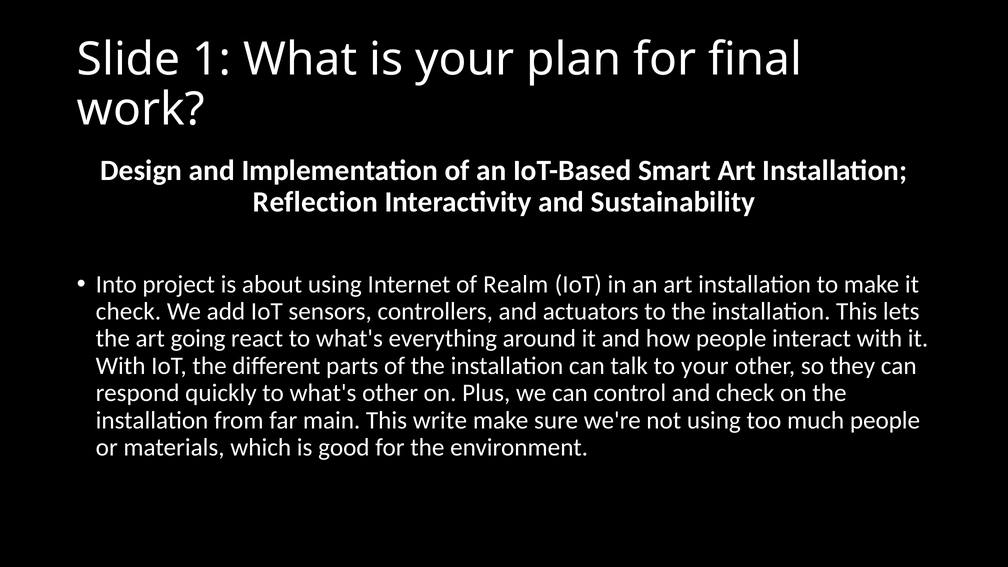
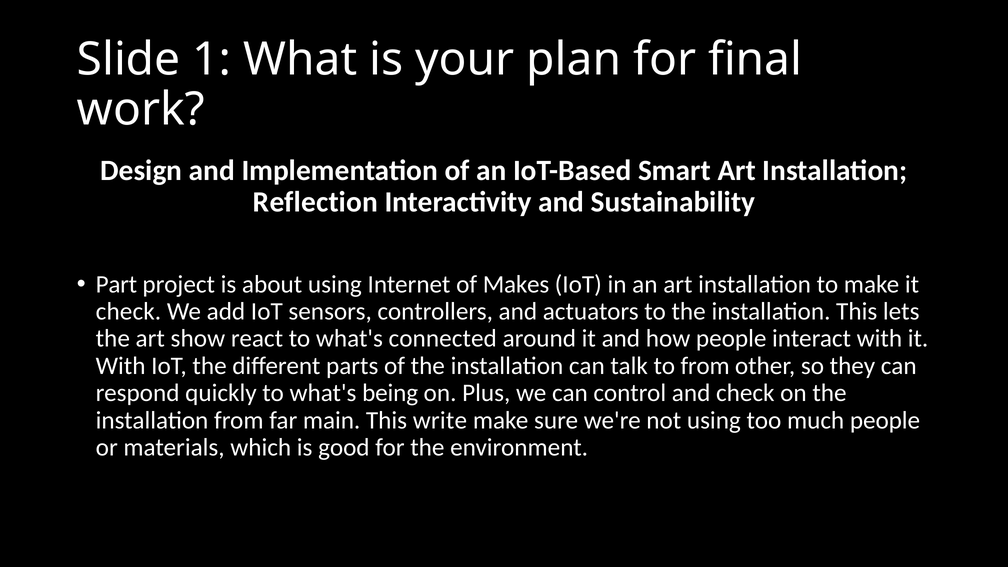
Into: Into -> Part
Realm: Realm -> Makes
going: going -> show
everything: everything -> connected
to your: your -> from
what's other: other -> being
